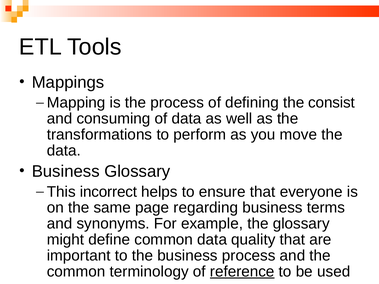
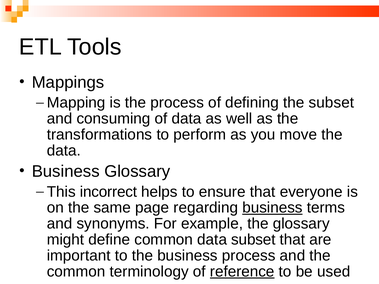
the consist: consist -> subset
business at (272, 208) underline: none -> present
data quality: quality -> subset
